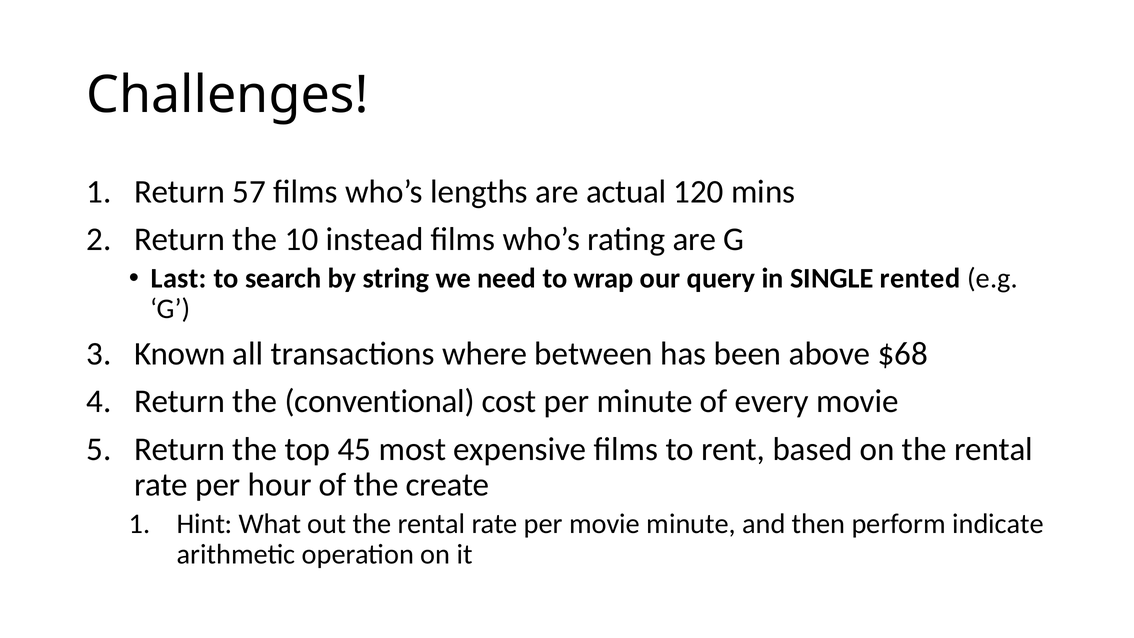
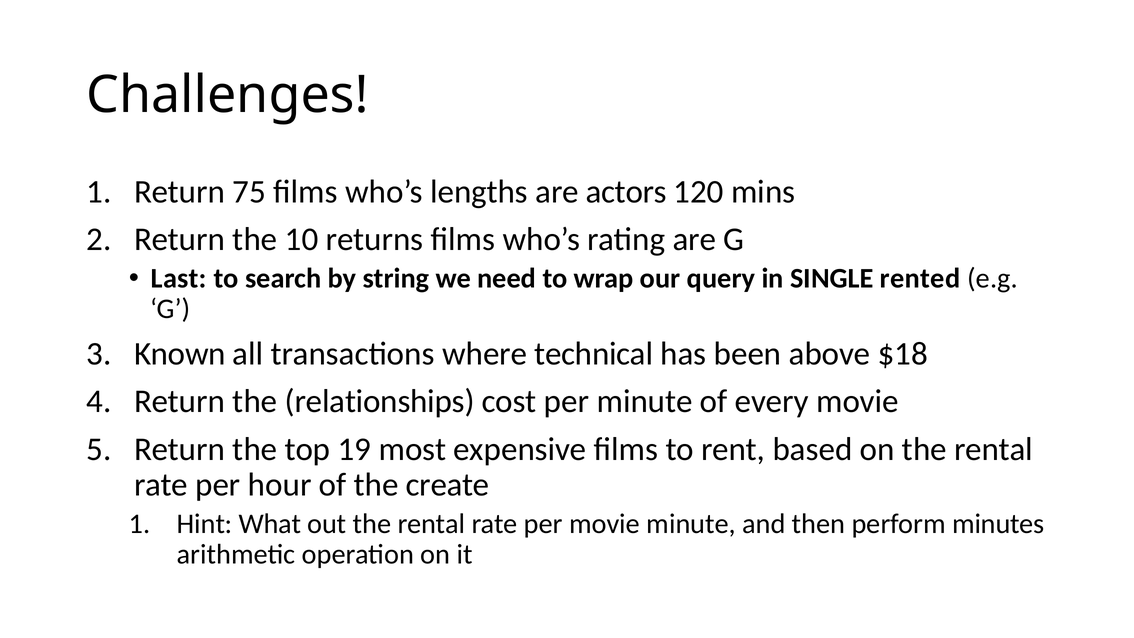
57: 57 -> 75
actual: actual -> actors
instead: instead -> returns
between: between -> technical
$68: $68 -> $18
conventional: conventional -> relationships
45: 45 -> 19
indicate: indicate -> minutes
